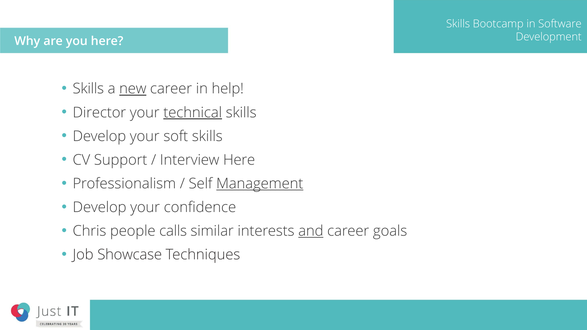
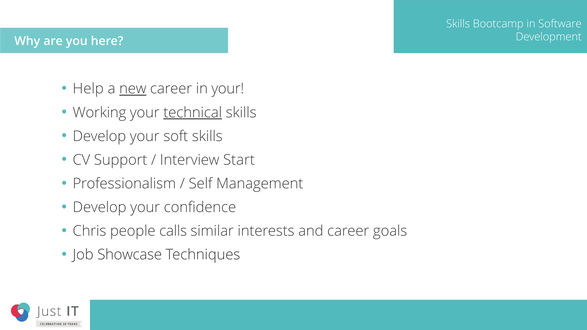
Skills at (88, 89): Skills -> Help
in help: help -> your
Director: Director -> Working
Interview Here: Here -> Start
Management underline: present -> none
and underline: present -> none
